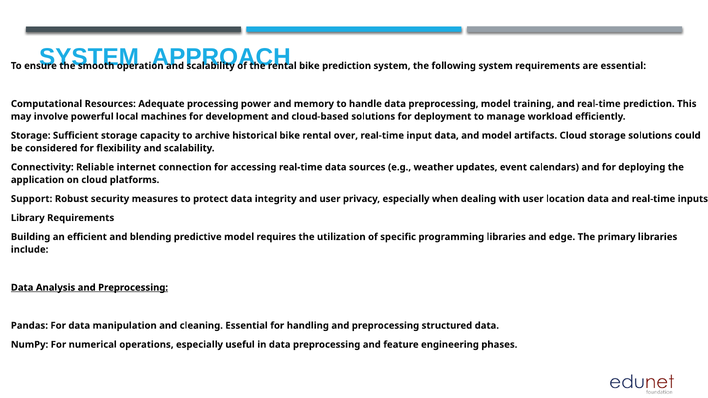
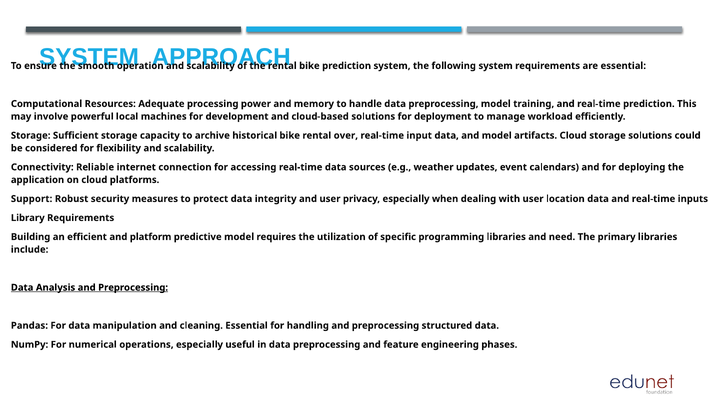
blending: blending -> platform
edge: edge -> need
